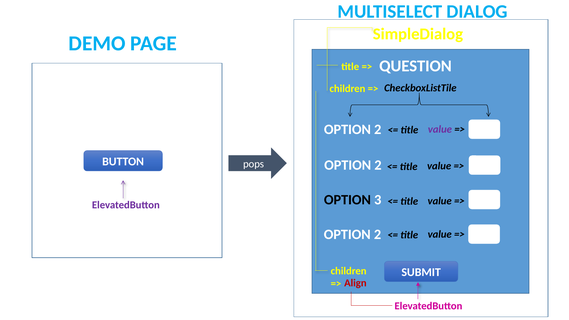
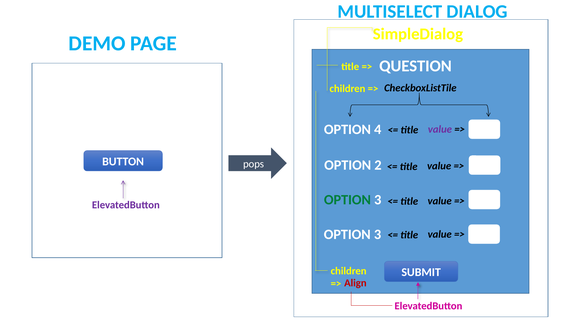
2 at (378, 129): 2 -> 4
OPTION at (347, 200) colour: black -> green
2 at (378, 234): 2 -> 3
